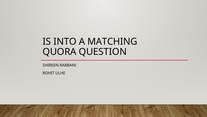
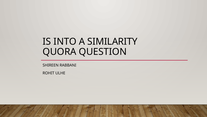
MATCHING: MATCHING -> SIMILARITY
